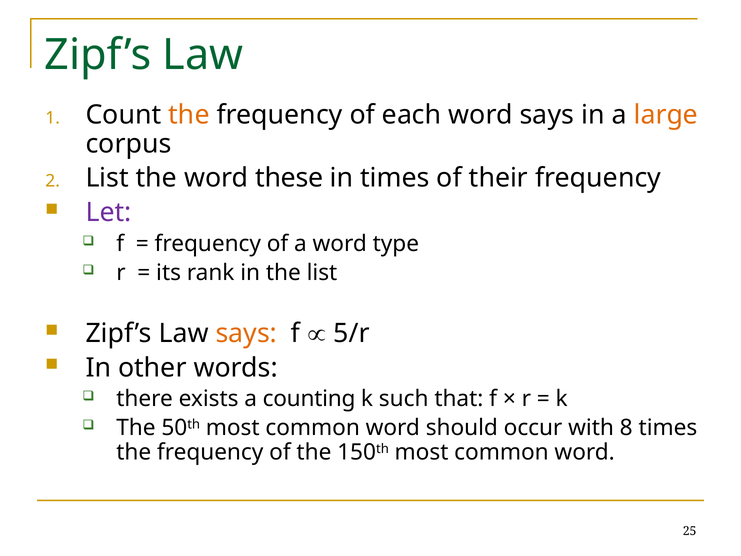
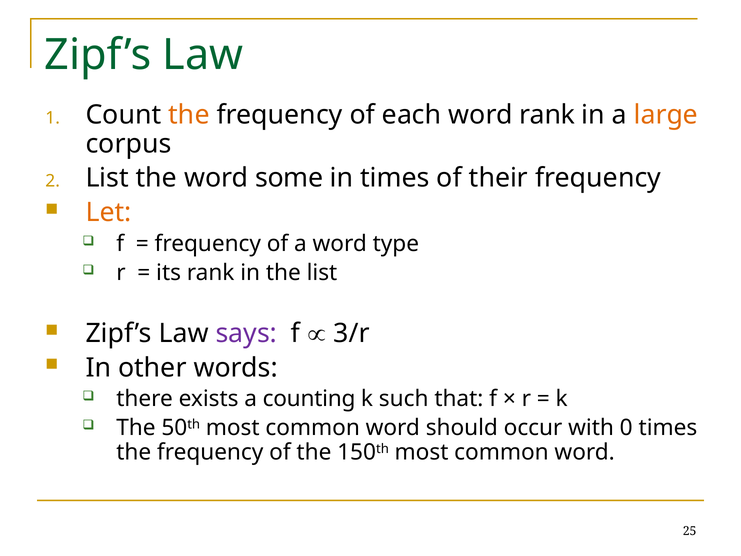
word says: says -> rank
these: these -> some
Let colour: purple -> orange
says at (246, 333) colour: orange -> purple
5/r: 5/r -> 3/r
8: 8 -> 0
